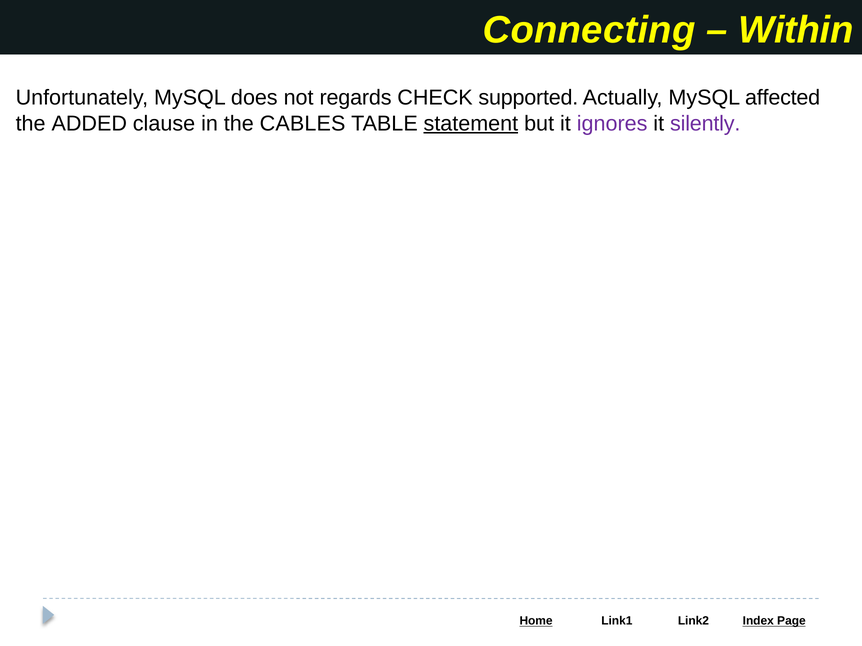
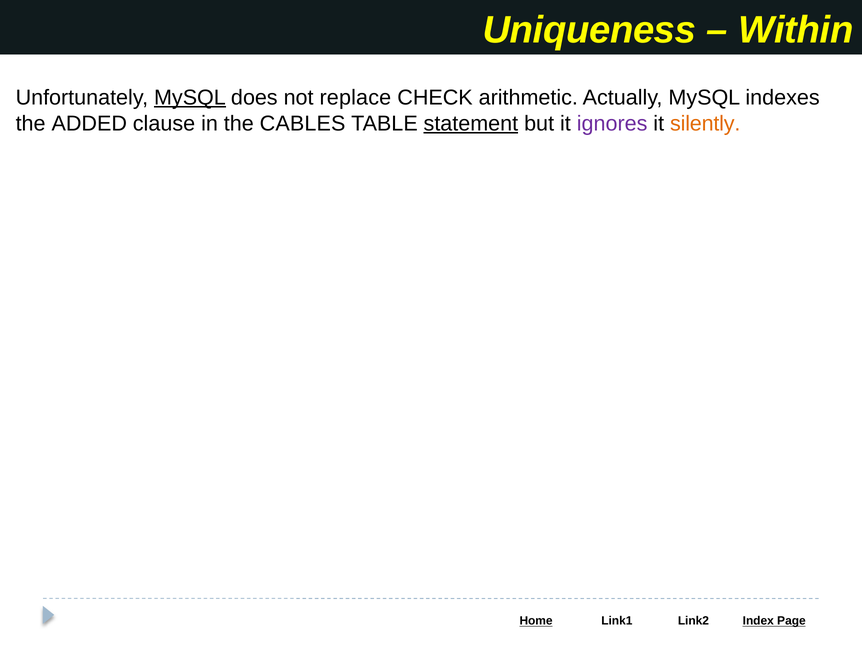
Connecting: Connecting -> Uniqueness
MySQL at (190, 98) underline: none -> present
regards: regards -> replace
supported: supported -> arithmetic
affected: affected -> indexes
silently colour: purple -> orange
